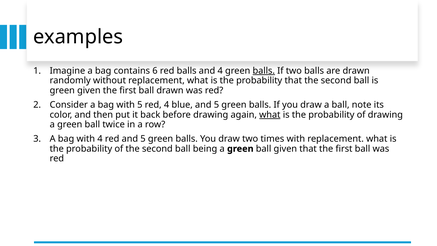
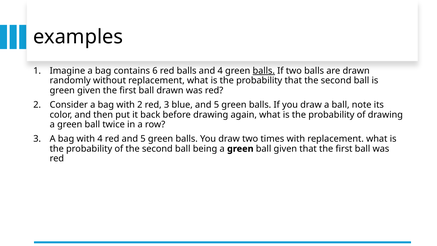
with 5: 5 -> 2
red 4: 4 -> 3
what at (270, 115) underline: present -> none
